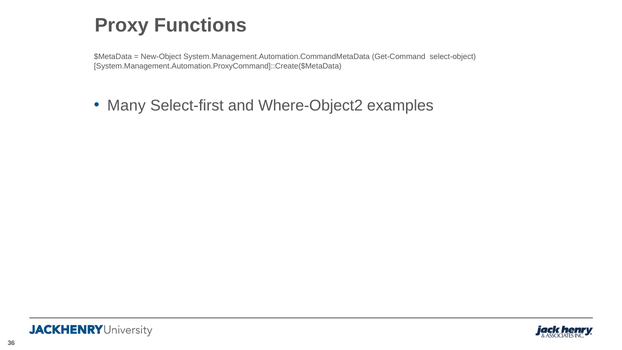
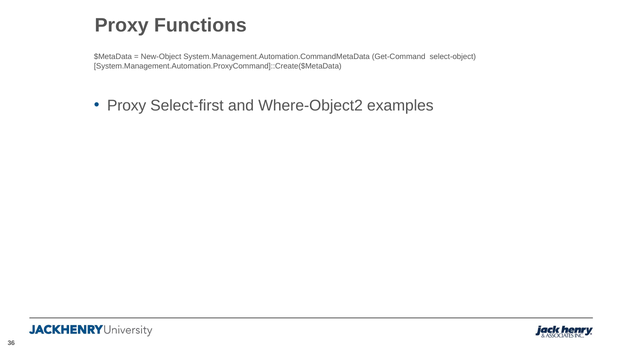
Many at (126, 106): Many -> Proxy
